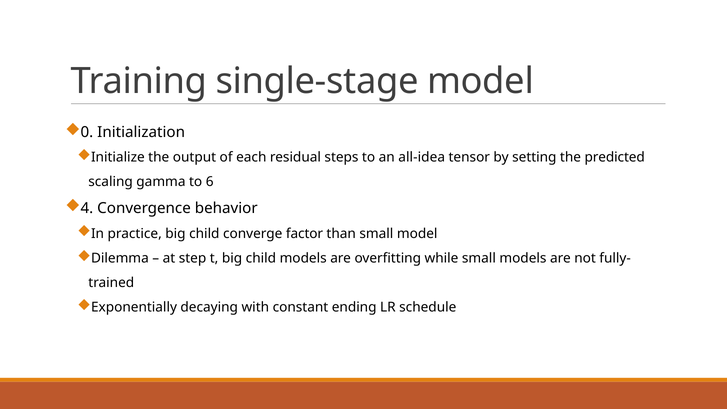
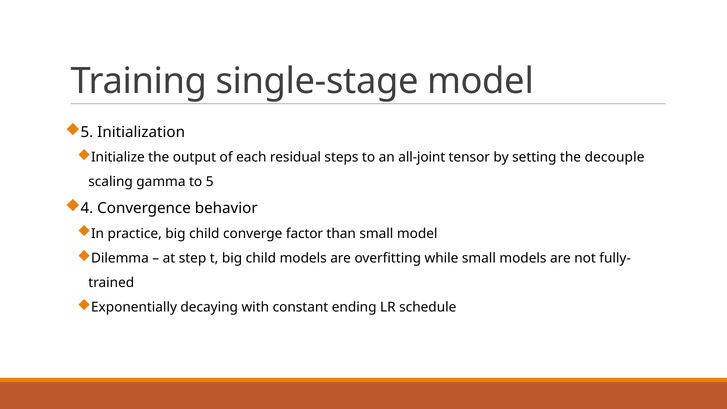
0 at (87, 132): 0 -> 5
all-idea: all-idea -> all-joint
predicted: predicted -> decouple
to 6: 6 -> 5
